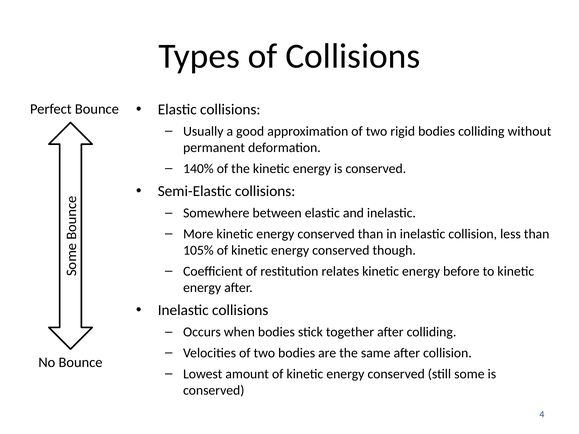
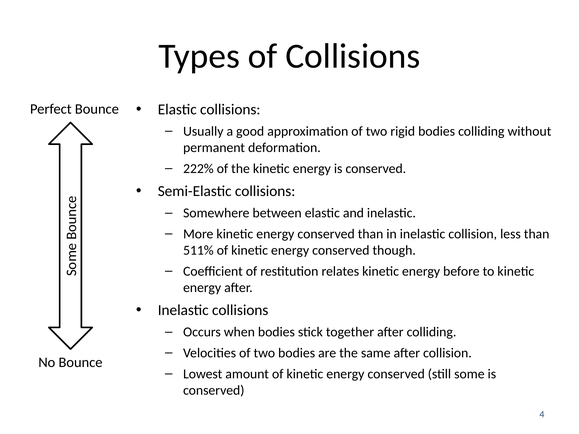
140%: 140% -> 222%
105%: 105% -> 511%
